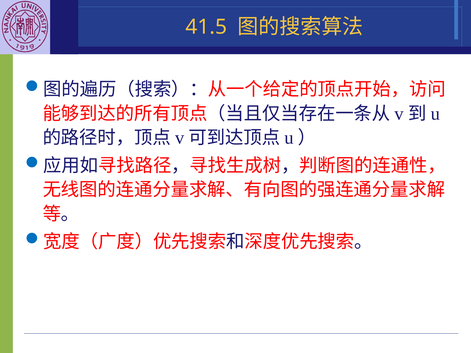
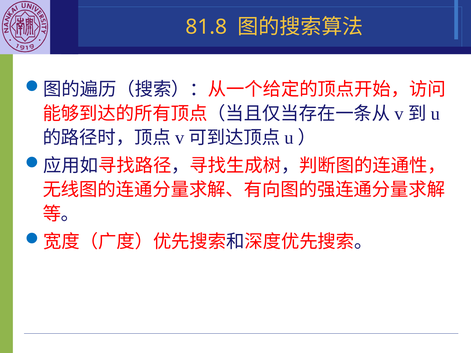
41.5: 41.5 -> 81.8
